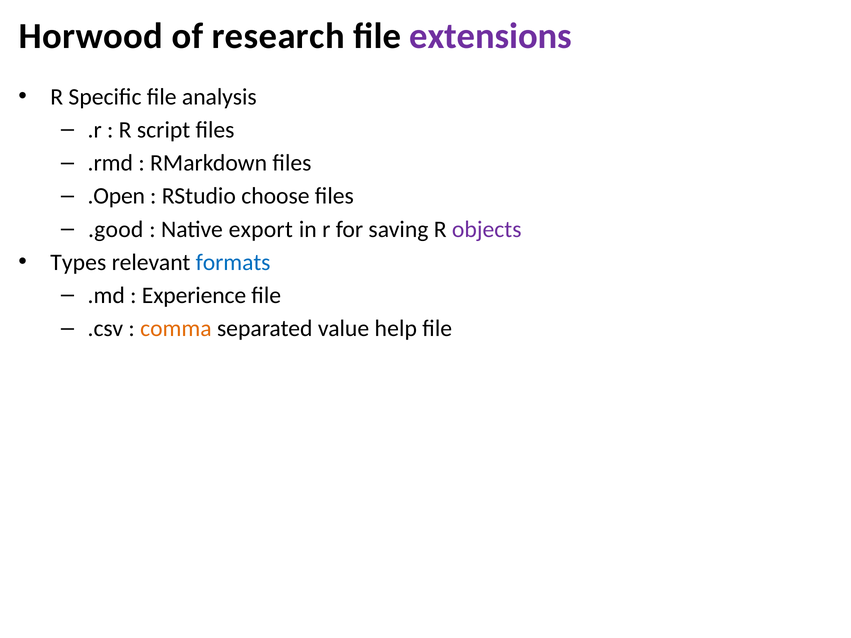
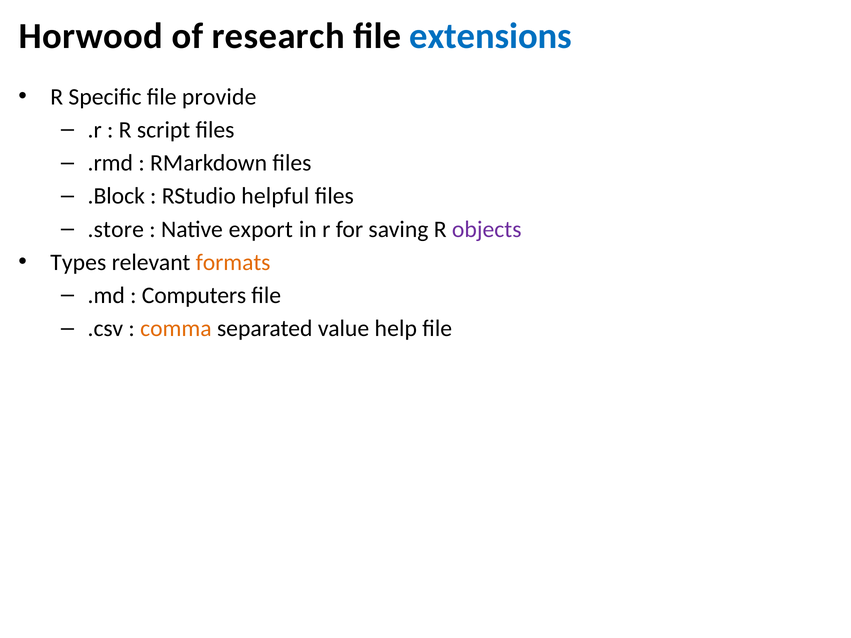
extensions colour: purple -> blue
analysis: analysis -> provide
.Open: .Open -> .Block
choose: choose -> helpful
.good: .good -> .store
formats colour: blue -> orange
Experience: Experience -> Computers
